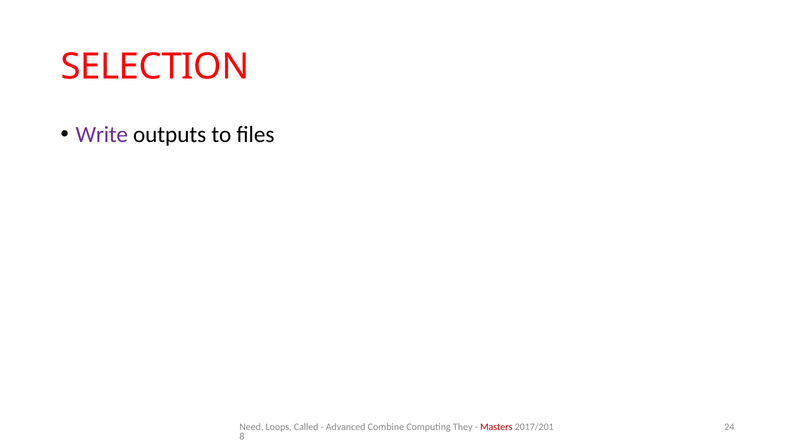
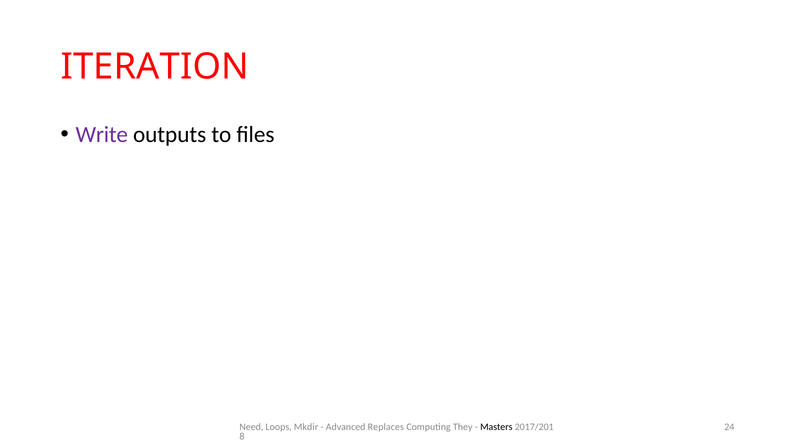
SELECTION: SELECTION -> ITERATION
Called: Called -> Mkdir
Combine: Combine -> Replaces
Masters colour: red -> black
